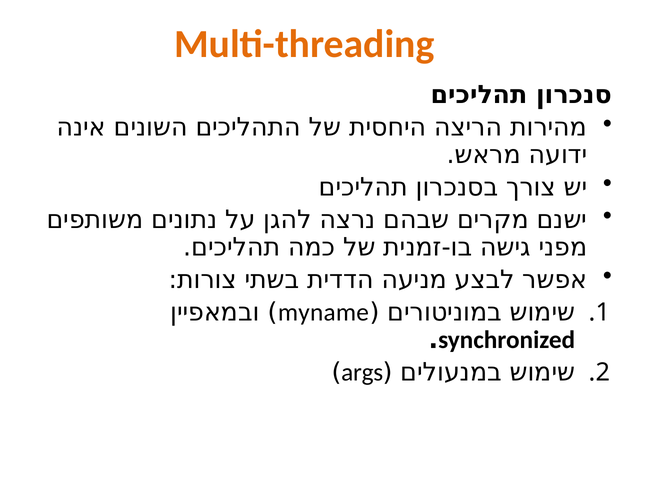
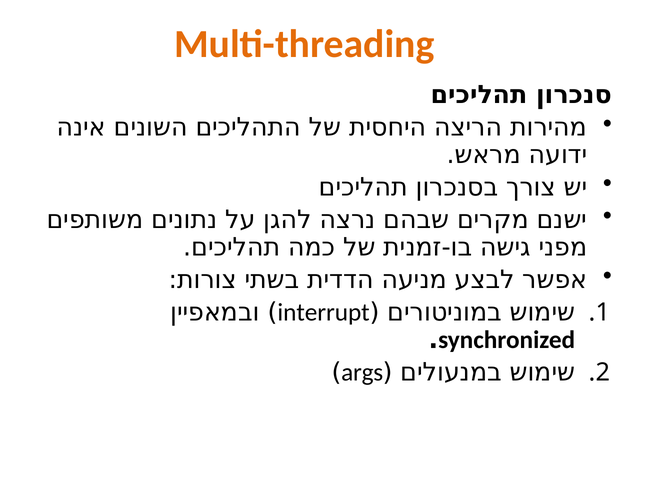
myname: myname -> interrupt
